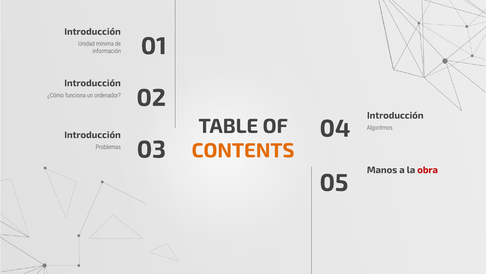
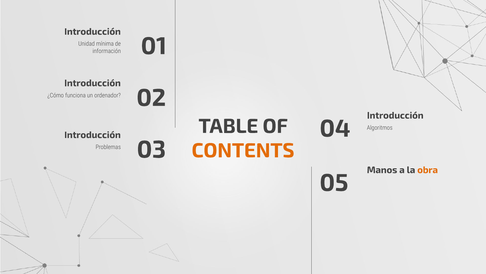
obra colour: red -> orange
